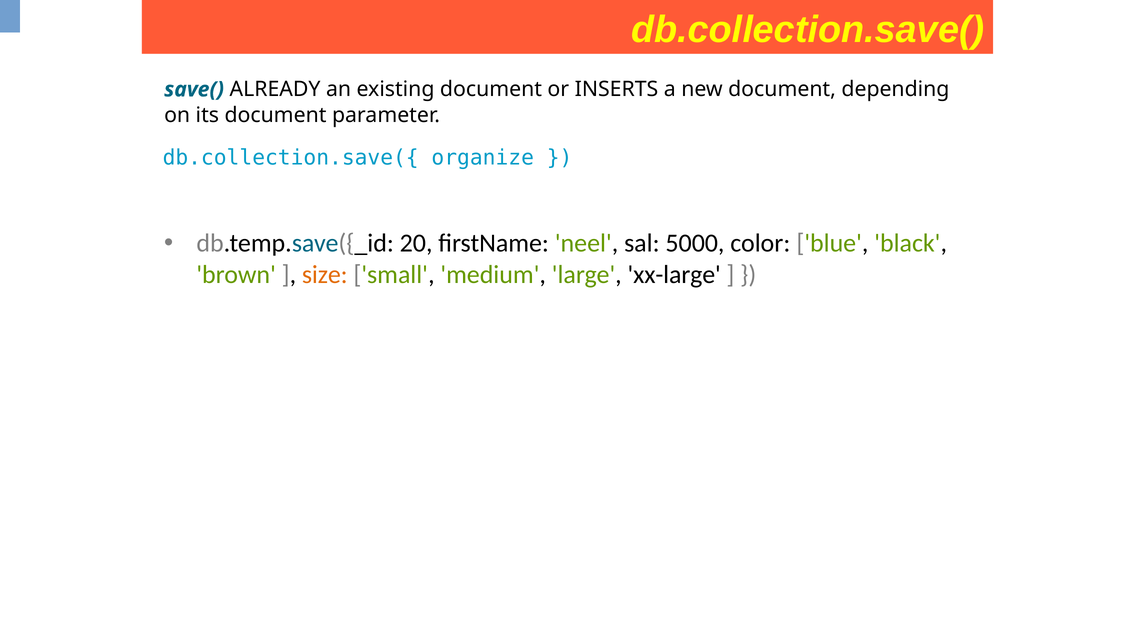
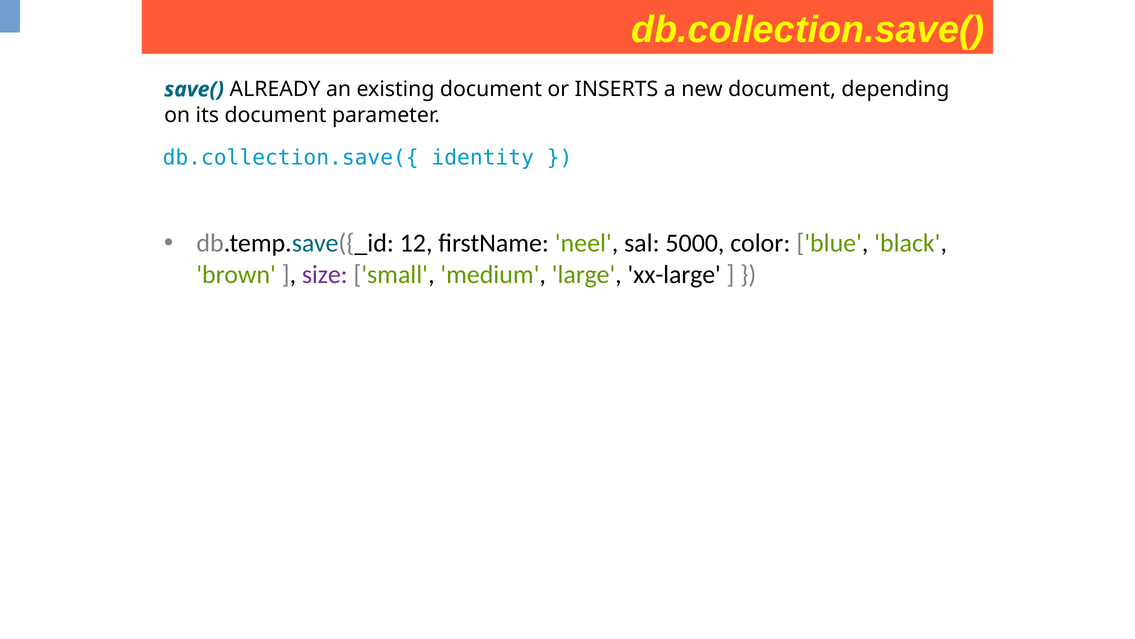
organize: organize -> identity
20: 20 -> 12
size colour: orange -> purple
